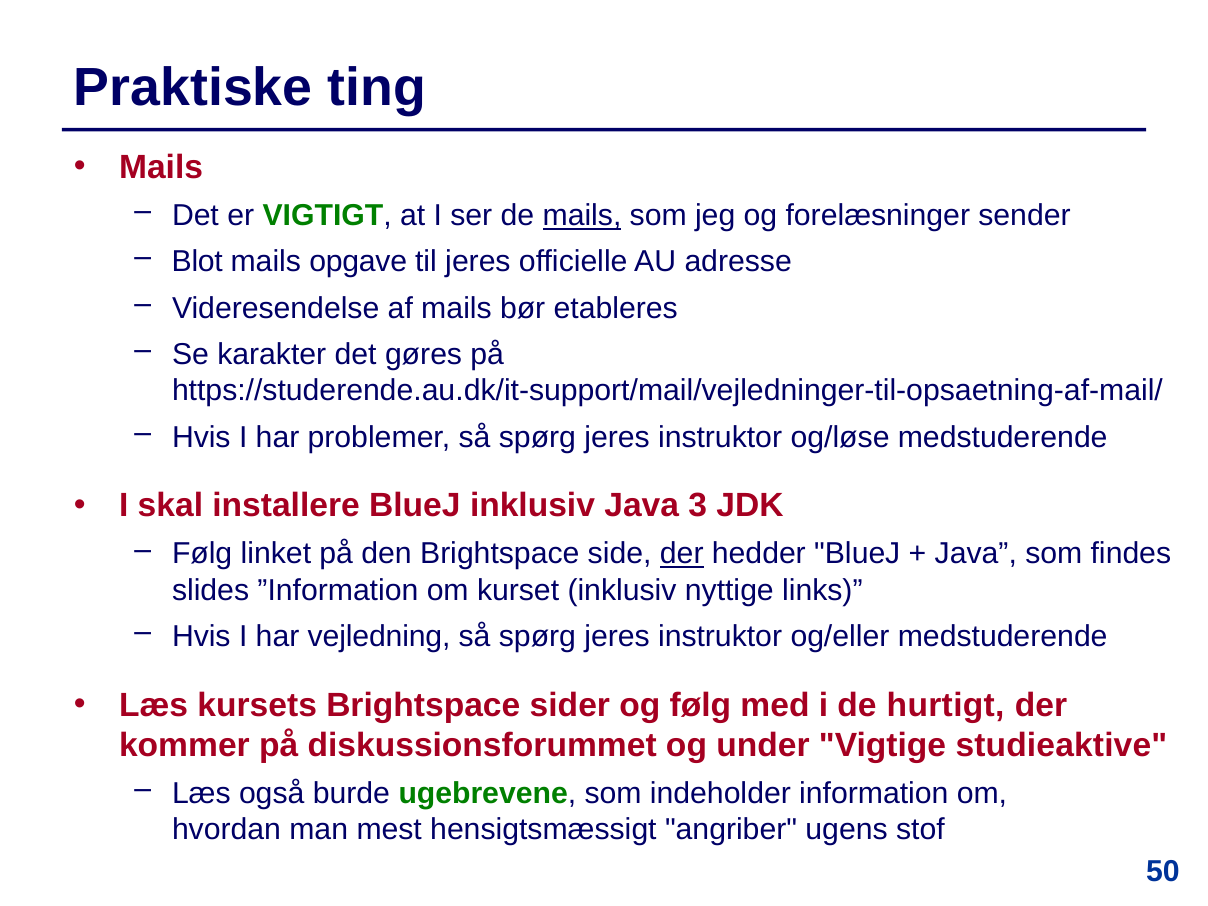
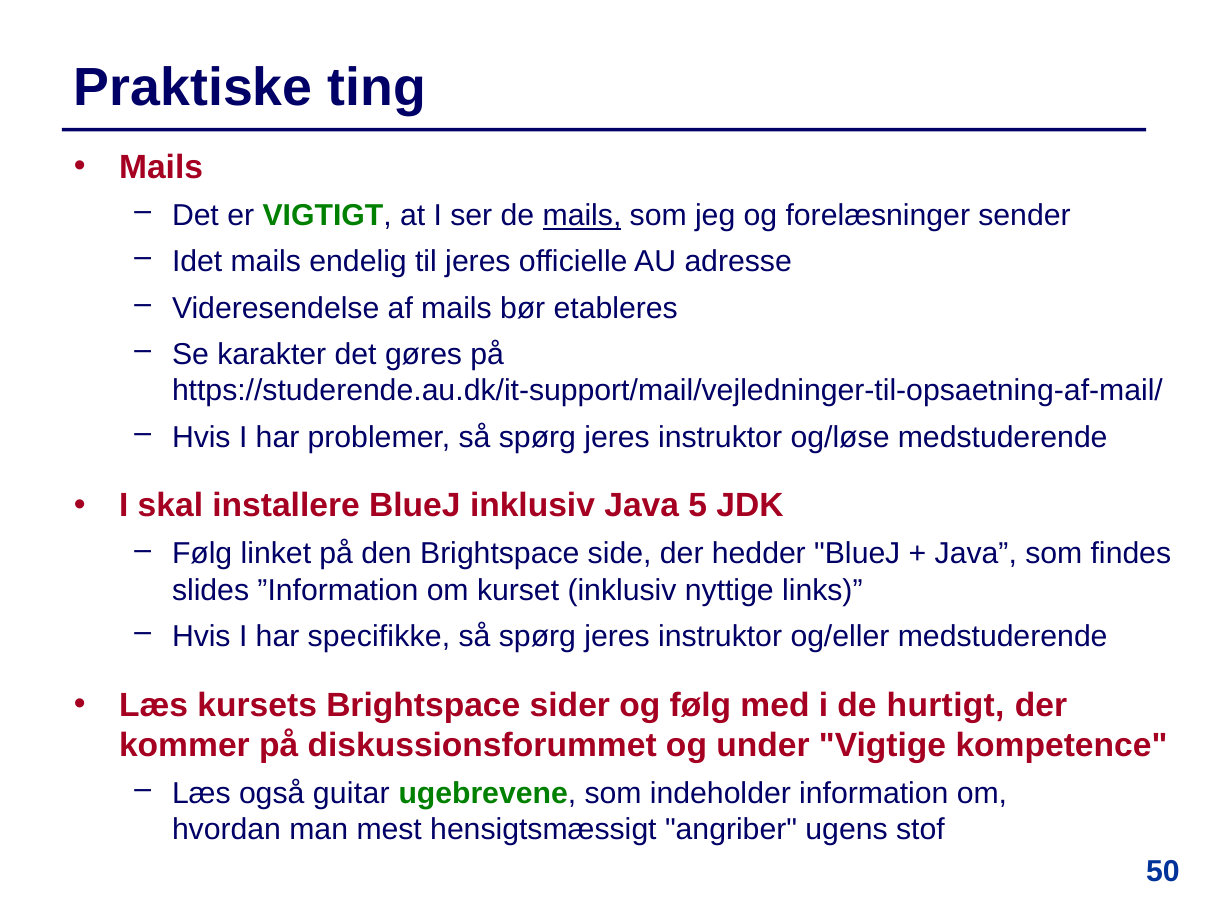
Blot: Blot -> Idet
opgave: opgave -> endelig
3: 3 -> 5
der at (682, 554) underline: present -> none
vejledning: vejledning -> specifikke
studieaktive: studieaktive -> kompetence
burde: burde -> guitar
